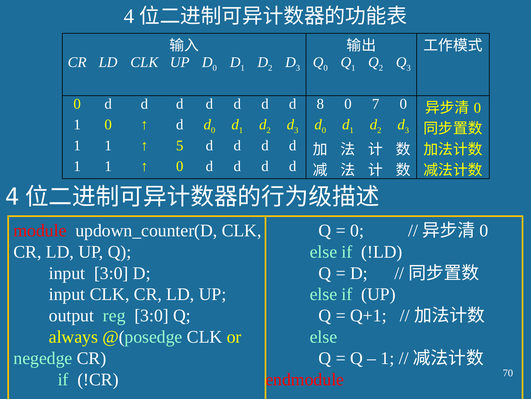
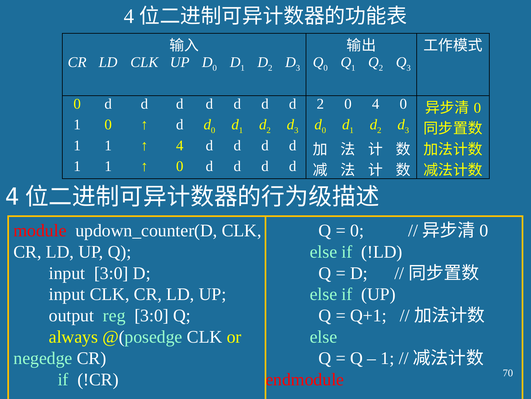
d d 8: 8 -> 2
0 7: 7 -> 4
5 at (180, 145): 5 -> 4
